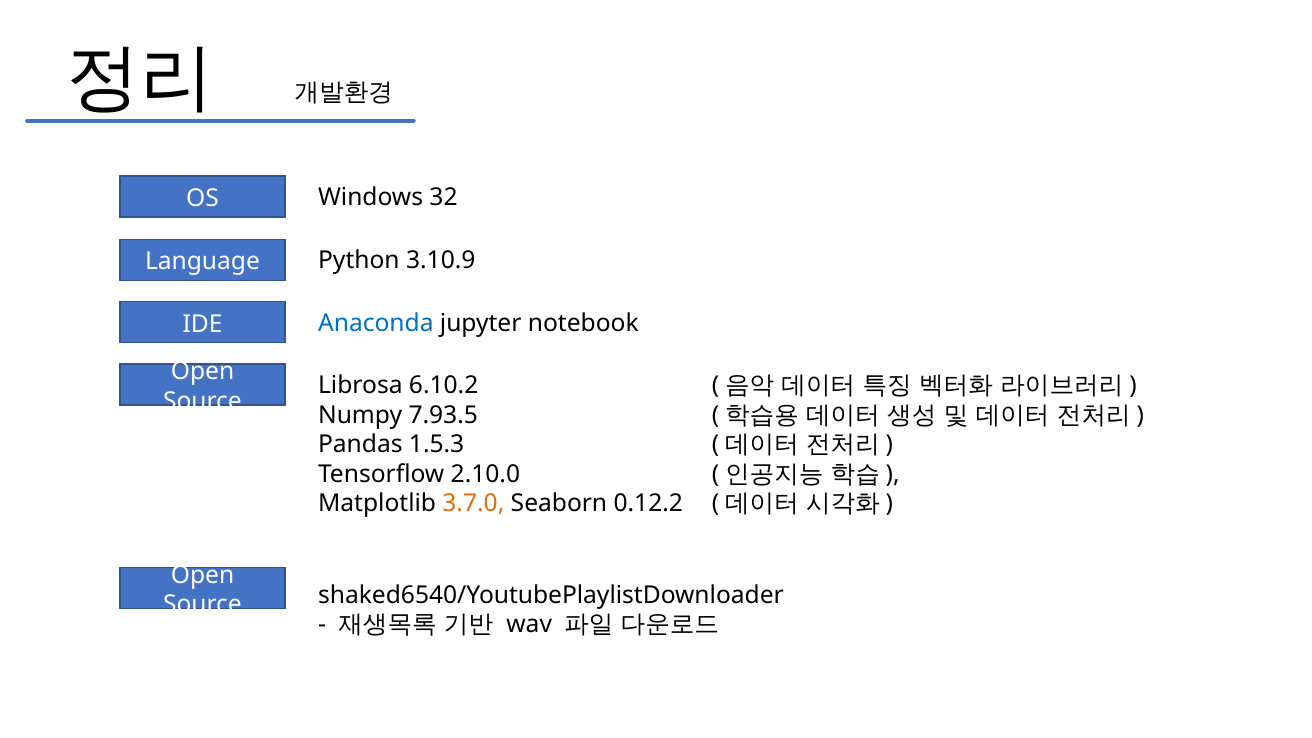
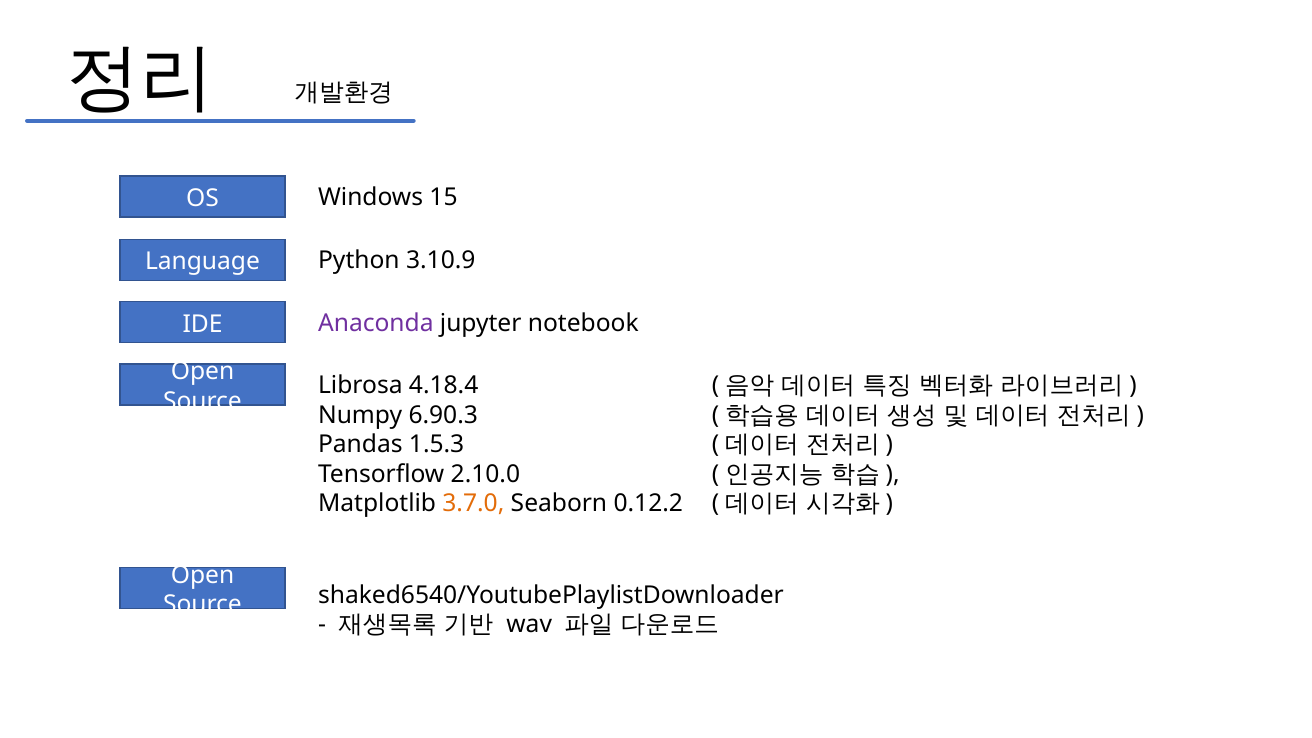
32: 32 -> 15
Anaconda colour: blue -> purple
6.10.2: 6.10.2 -> 4.18.4
7.93.5: 7.93.5 -> 6.90.3
